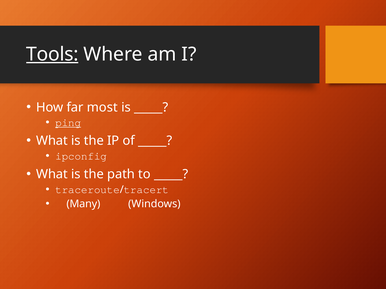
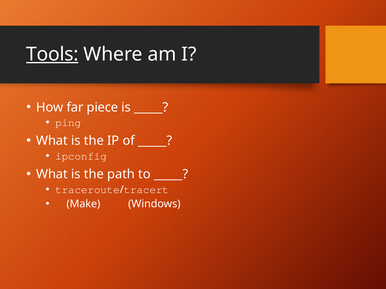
most: most -> piece
ping underline: present -> none
Many: Many -> Make
